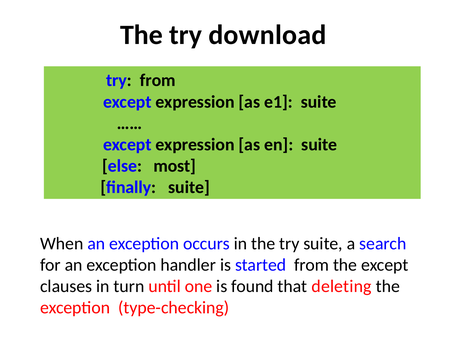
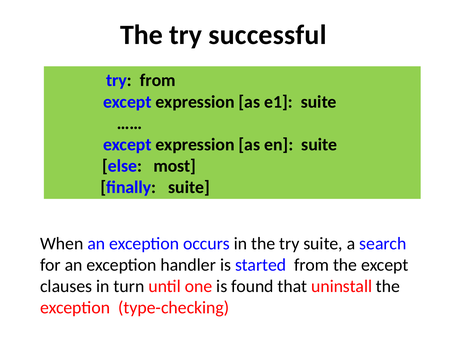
download: download -> successful
deleting: deleting -> uninstall
